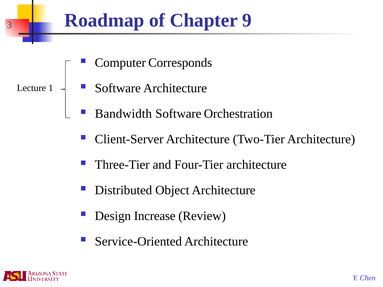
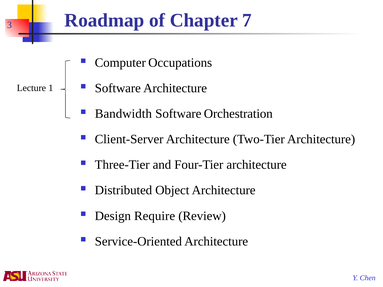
9: 9 -> 7
Corresponds: Corresponds -> Occupations
Increase: Increase -> Require
